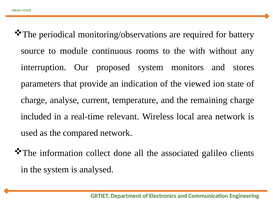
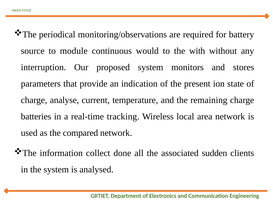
rooms: rooms -> would
viewed: viewed -> present
included: included -> batteries
relevant: relevant -> tracking
galileo: galileo -> sudden
